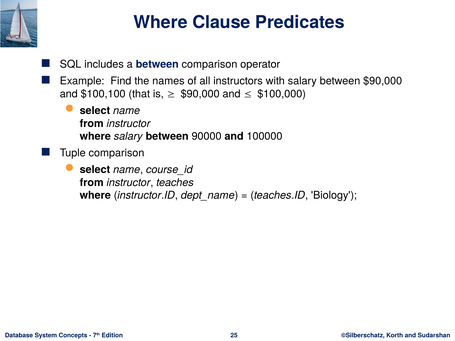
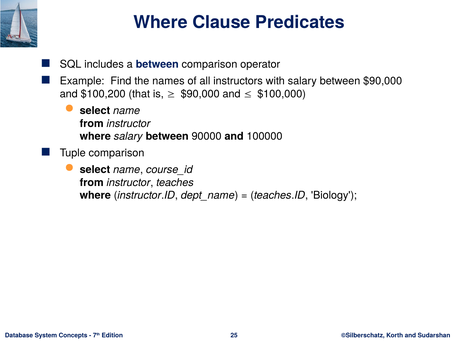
$100,100: $100,100 -> $100,200
